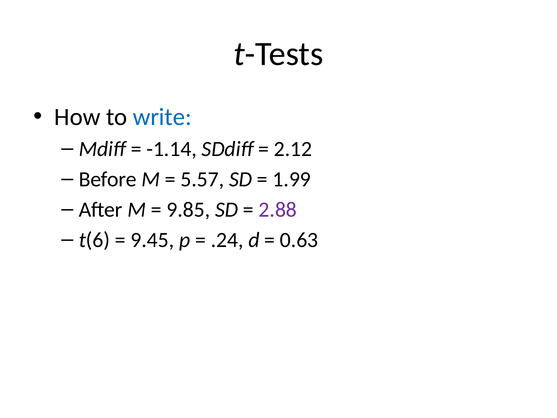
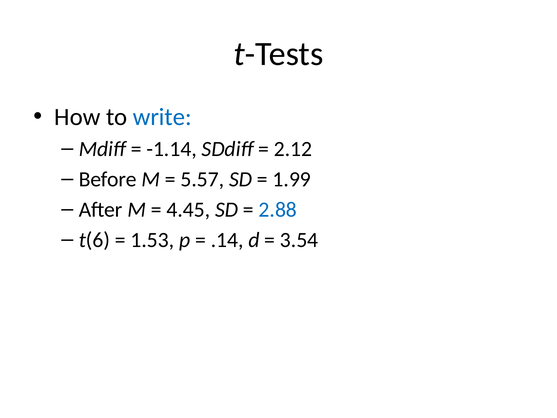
9.85: 9.85 -> 4.45
2.88 colour: purple -> blue
9.45: 9.45 -> 1.53
.24: .24 -> .14
0.63: 0.63 -> 3.54
